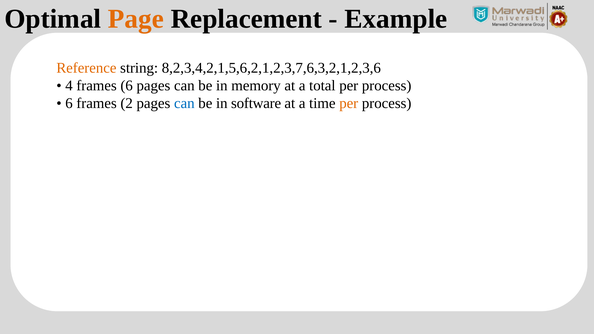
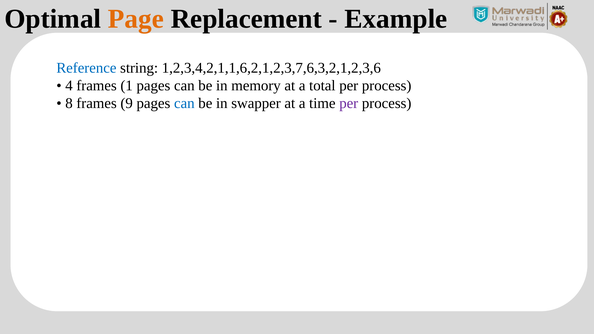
Reference colour: orange -> blue
8,2,3,4,2,1,5,6,2,1,2,3,7,6,3,2,1,2,3,6: 8,2,3,4,2,1,5,6,2,1,2,3,7,6,3,2,1,2,3,6 -> 1,2,3,4,2,1,1,6,2,1,2,3,7,6,3,2,1,2,3,6
frames 6: 6 -> 1
6 at (69, 103): 6 -> 8
2: 2 -> 9
software: software -> swapper
per at (349, 103) colour: orange -> purple
